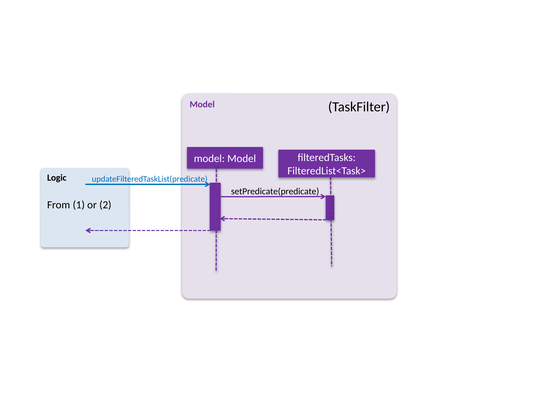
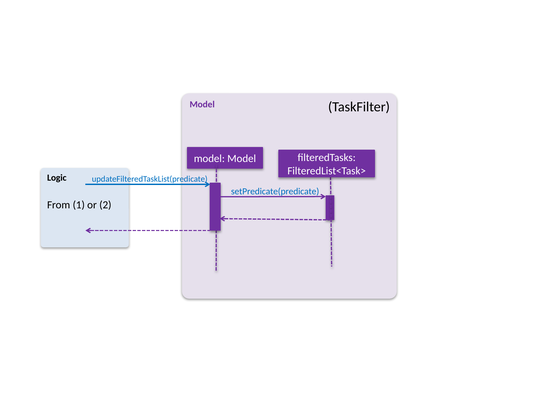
setPredicate(predicate colour: black -> blue
